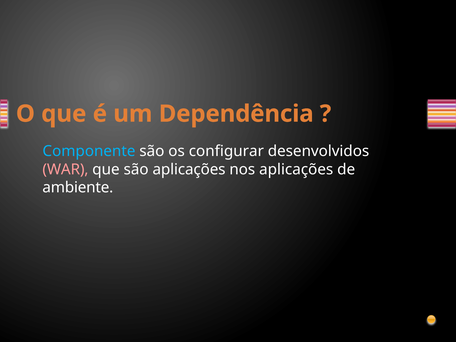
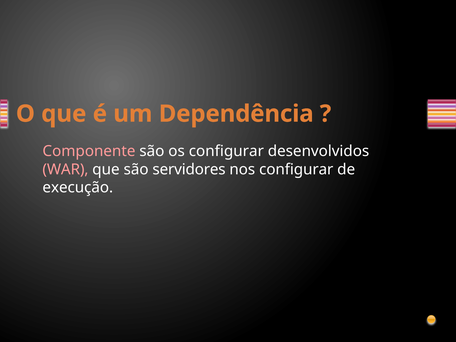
Componente colour: light blue -> pink
são aplicações: aplicações -> servidores
nos aplicações: aplicações -> configurar
ambiente: ambiente -> execução
